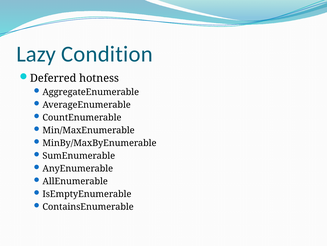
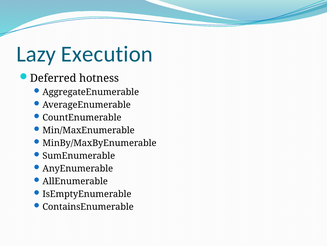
Condition: Condition -> Execution
